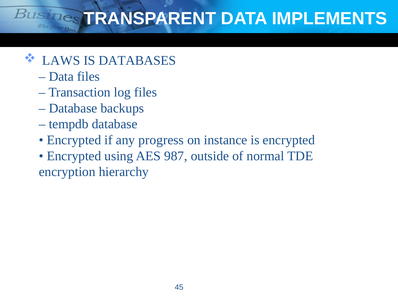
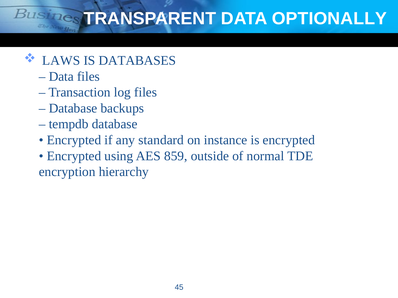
IMPLEMENTS: IMPLEMENTS -> OPTIONALLY
progress: progress -> standard
987: 987 -> 859
